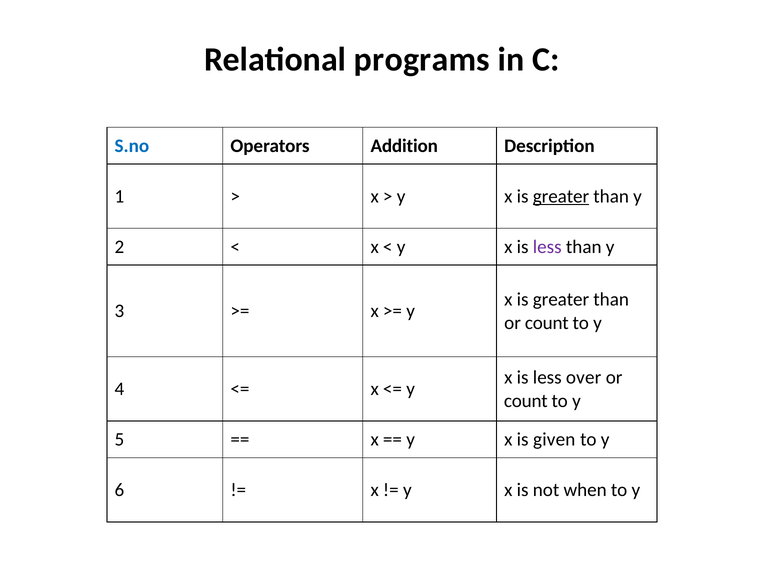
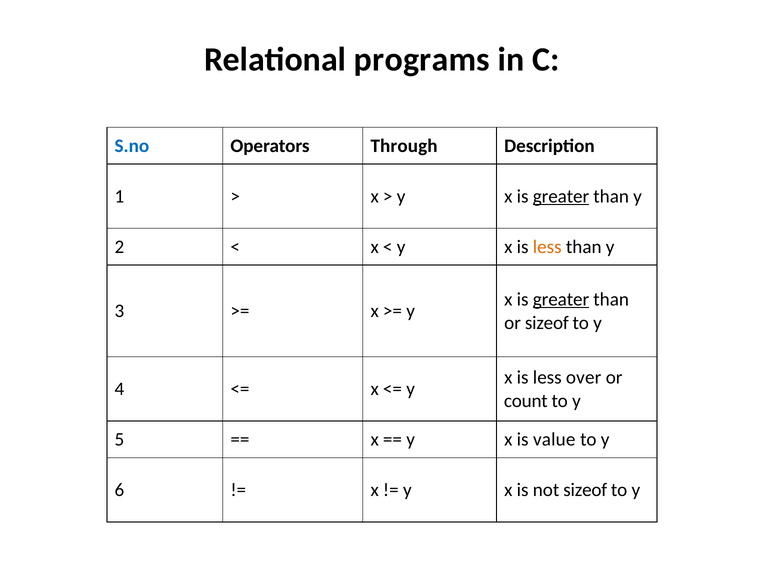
Addition: Addition -> Through
less at (547, 247) colour: purple -> orange
greater at (561, 299) underline: none -> present
count at (547, 323): count -> sizeof
given: given -> value
not when: when -> sizeof
